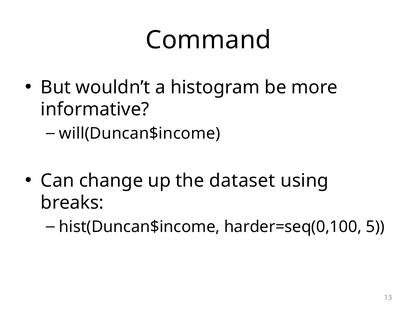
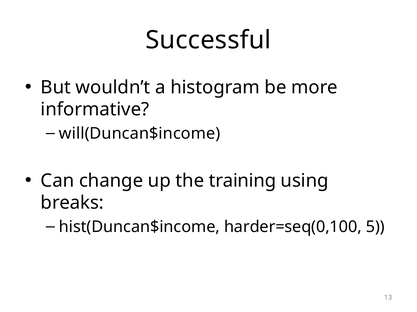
Command: Command -> Successful
dataset: dataset -> training
